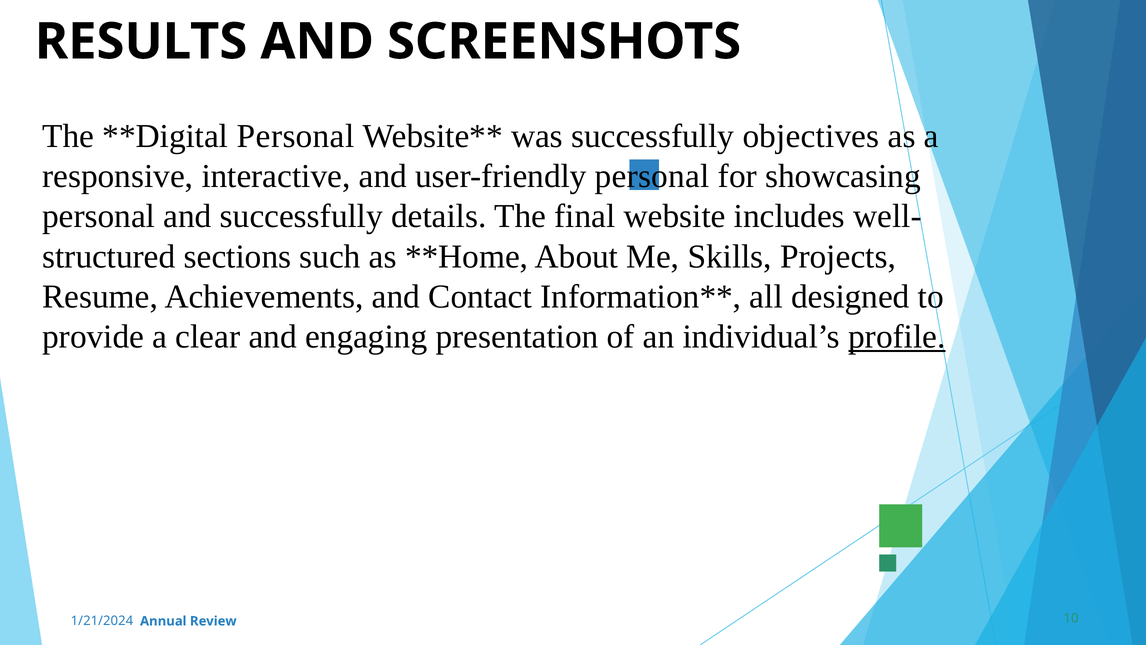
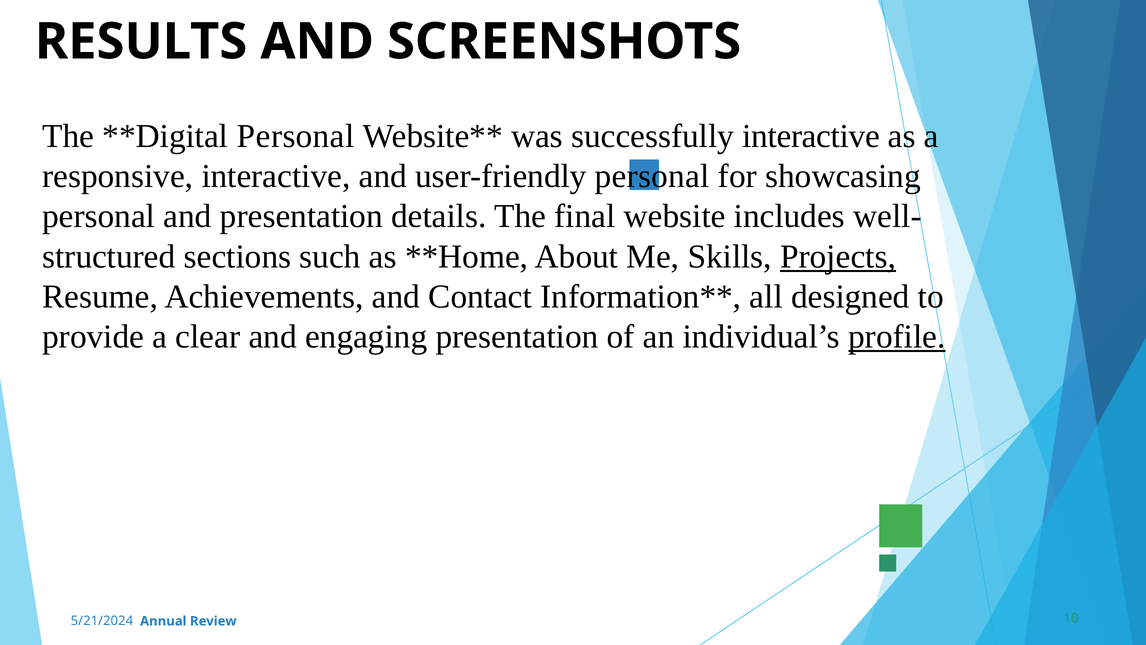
successfully objectives: objectives -> interactive
and successfully: successfully -> presentation
Projects underline: none -> present
1/21/2024: 1/21/2024 -> 5/21/2024
